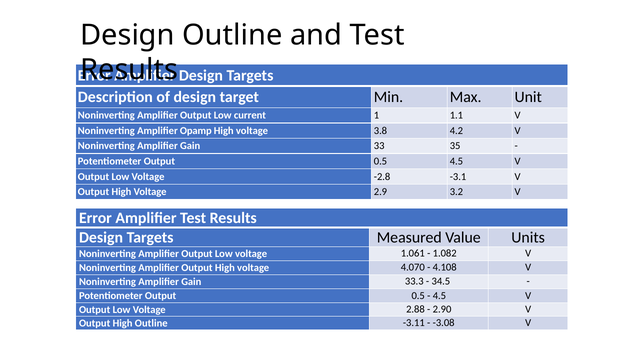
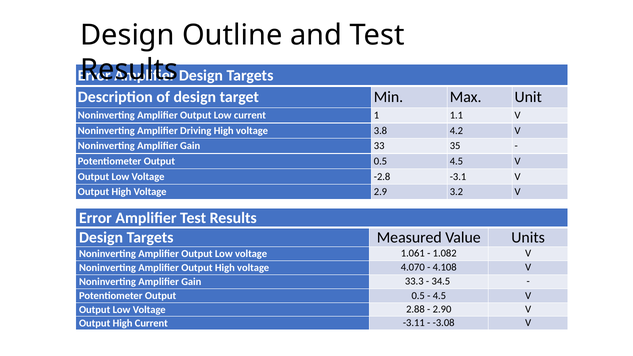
Opamp: Opamp -> Driving
High Outline: Outline -> Current
